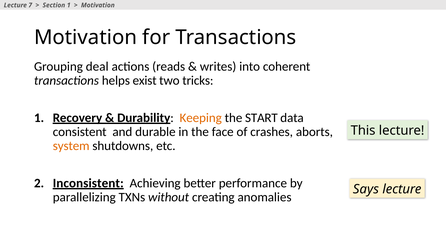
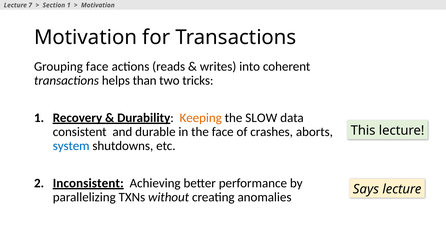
Grouping deal: deal -> face
exist: exist -> than
START: START -> SLOW
system colour: orange -> blue
